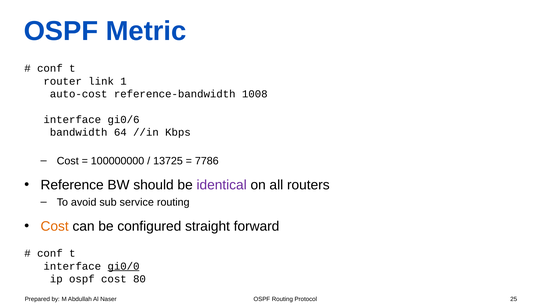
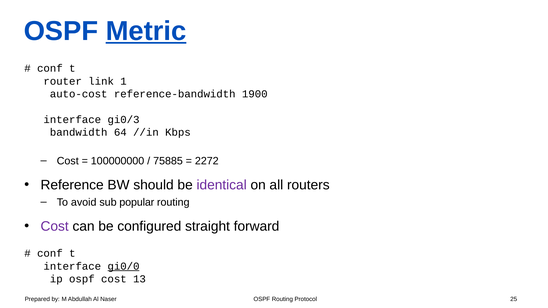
Metric underline: none -> present
1008: 1008 -> 1900
gi0/6: gi0/6 -> gi0/3
13725: 13725 -> 75885
7786: 7786 -> 2272
service: service -> popular
Cost at (55, 226) colour: orange -> purple
80: 80 -> 13
